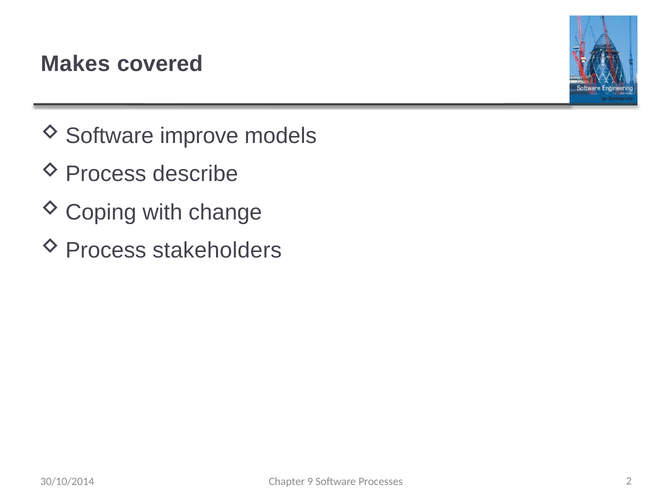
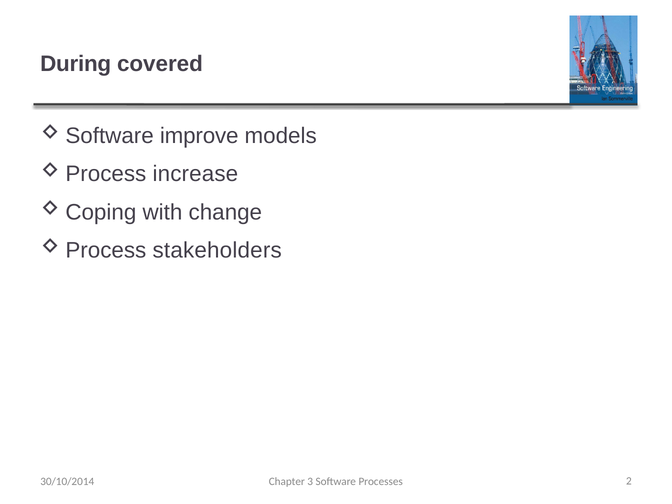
Makes: Makes -> During
describe: describe -> increase
9: 9 -> 3
